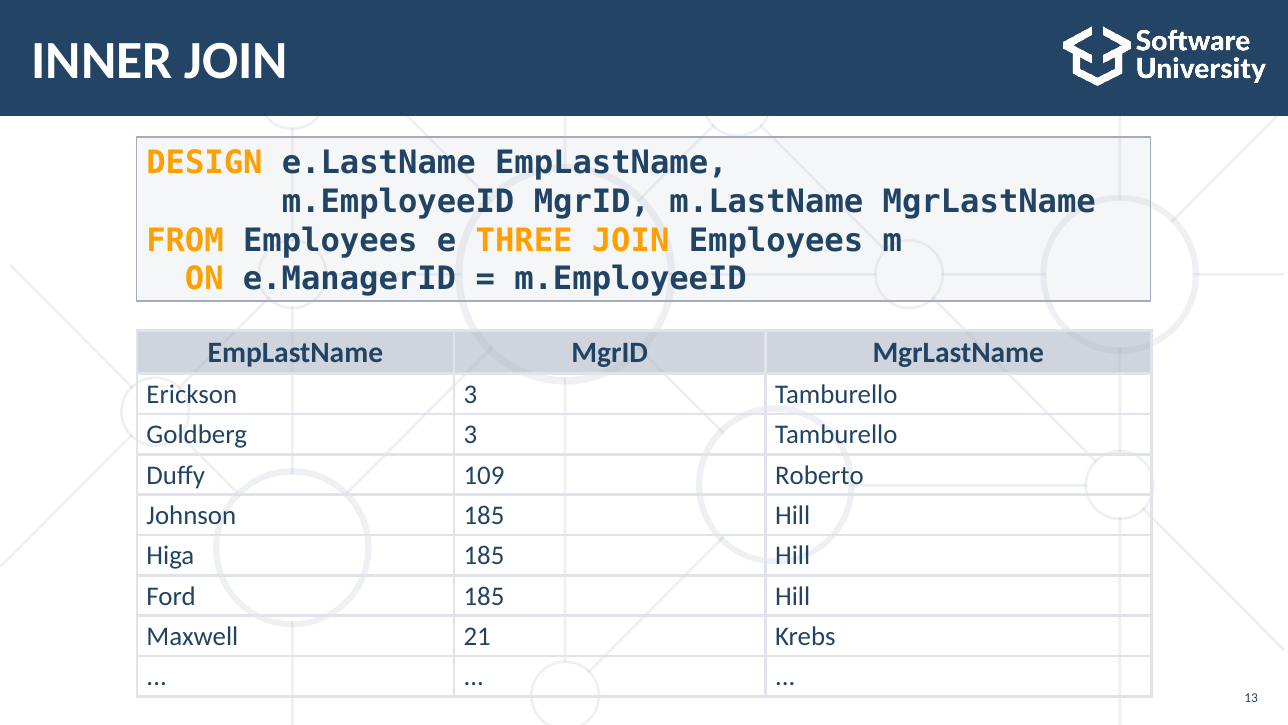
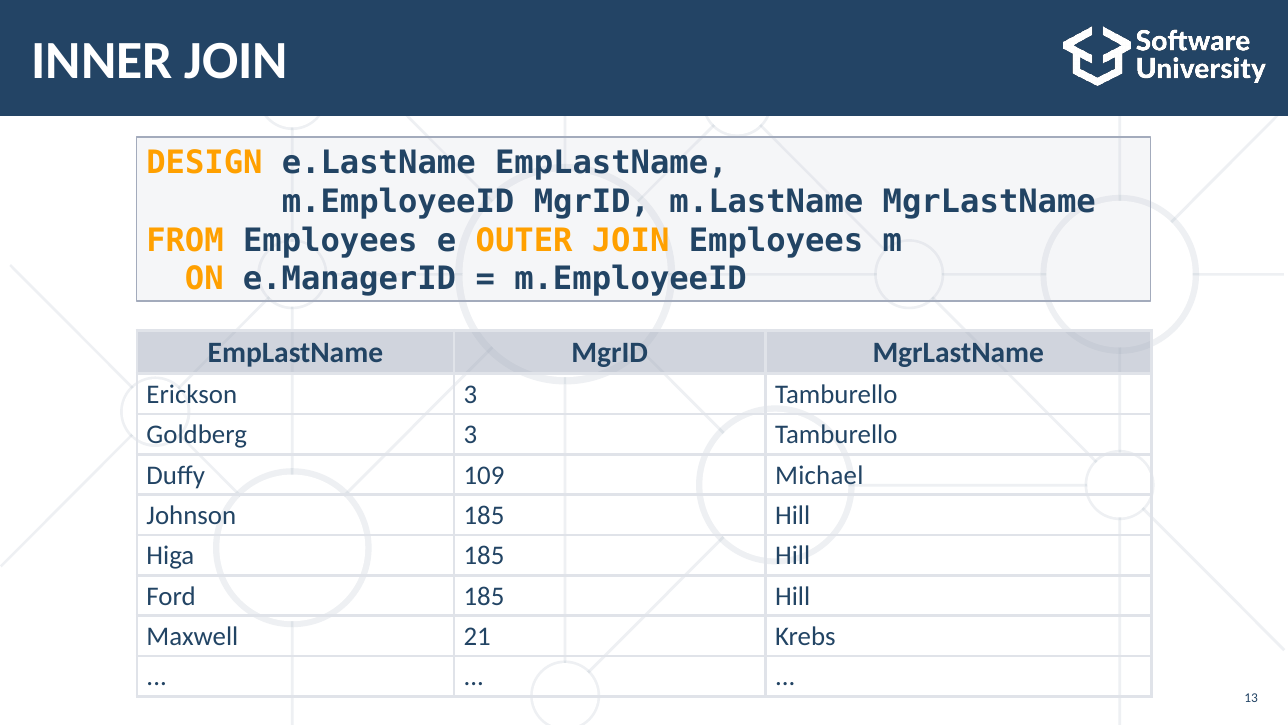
THREE: THREE -> OUTER
Roberto: Roberto -> Michael
